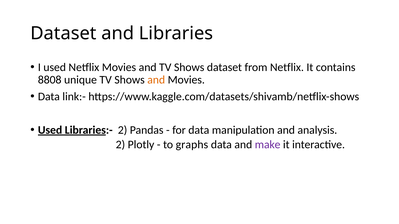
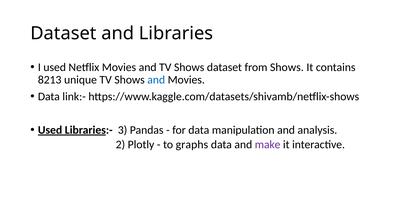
from Netflix: Netflix -> Shows
8808: 8808 -> 8213
and at (156, 80) colour: orange -> blue
Libraries:- 2: 2 -> 3
